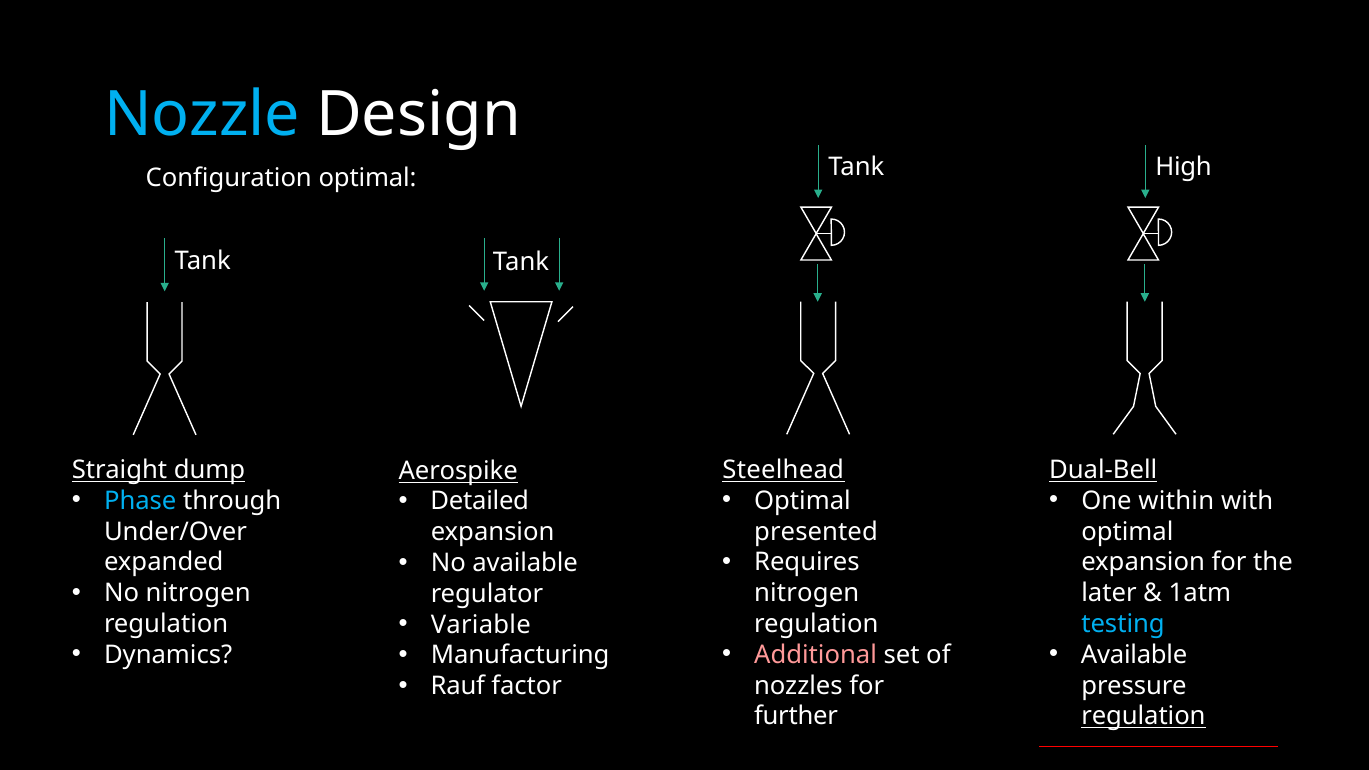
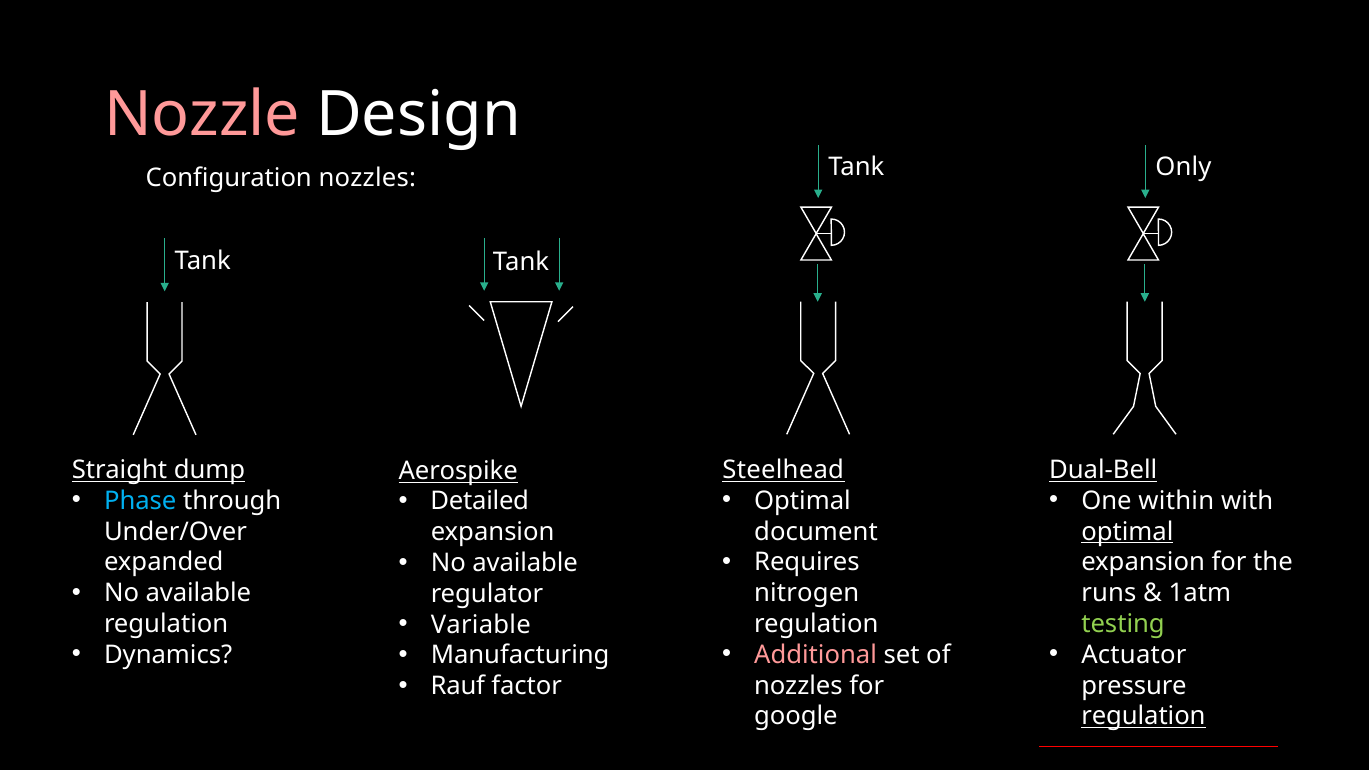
Nozzle colour: light blue -> pink
High: High -> Only
Configuration optimal: optimal -> nozzles
presented: presented -> document
optimal at (1127, 532) underline: none -> present
nitrogen at (198, 593): nitrogen -> available
later: later -> runs
testing colour: light blue -> light green
Available at (1134, 655): Available -> Actuator
further: further -> google
